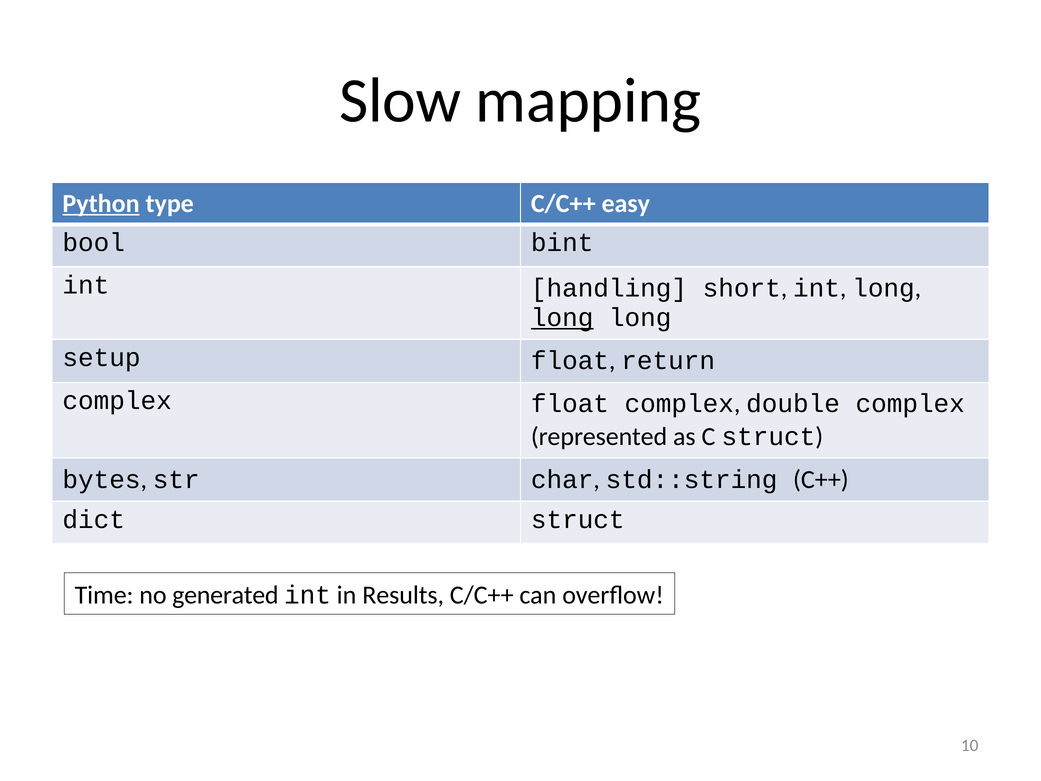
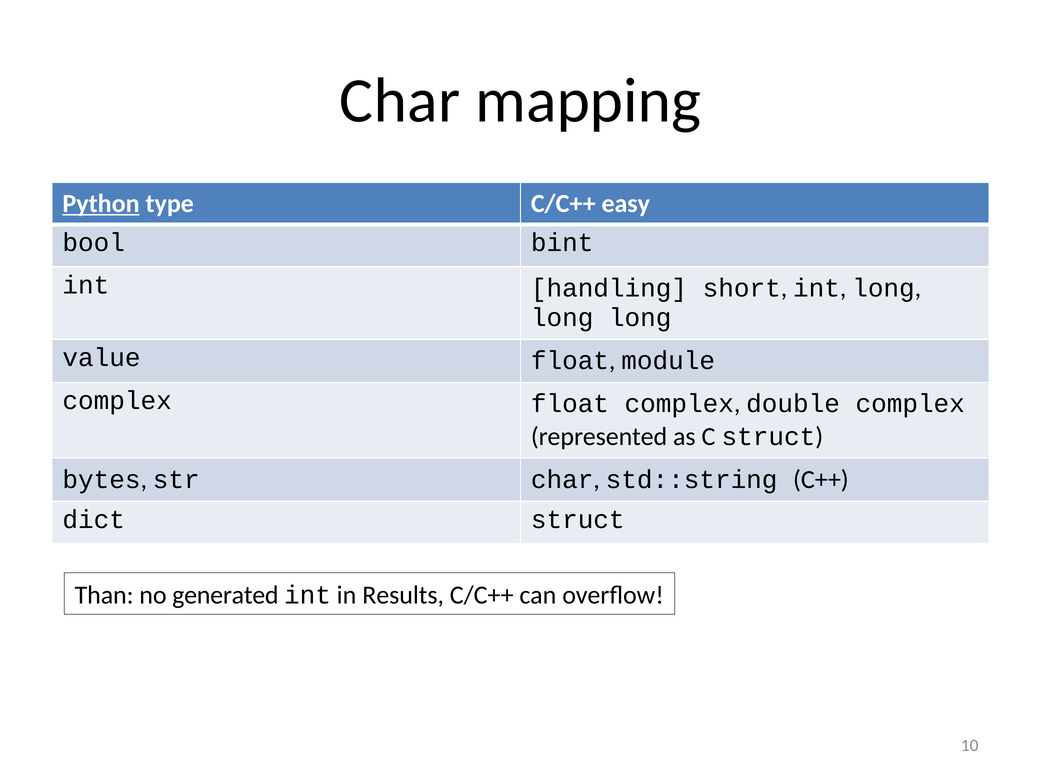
Slow at (400, 101): Slow -> Char
long at (562, 318) underline: present -> none
setup: setup -> value
return: return -> module
Time: Time -> Than
